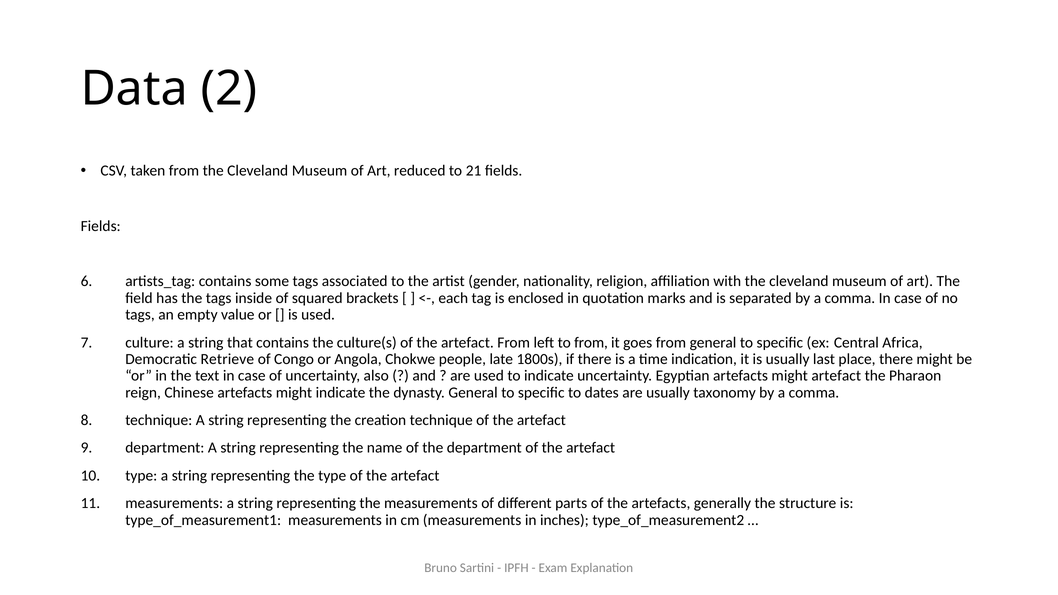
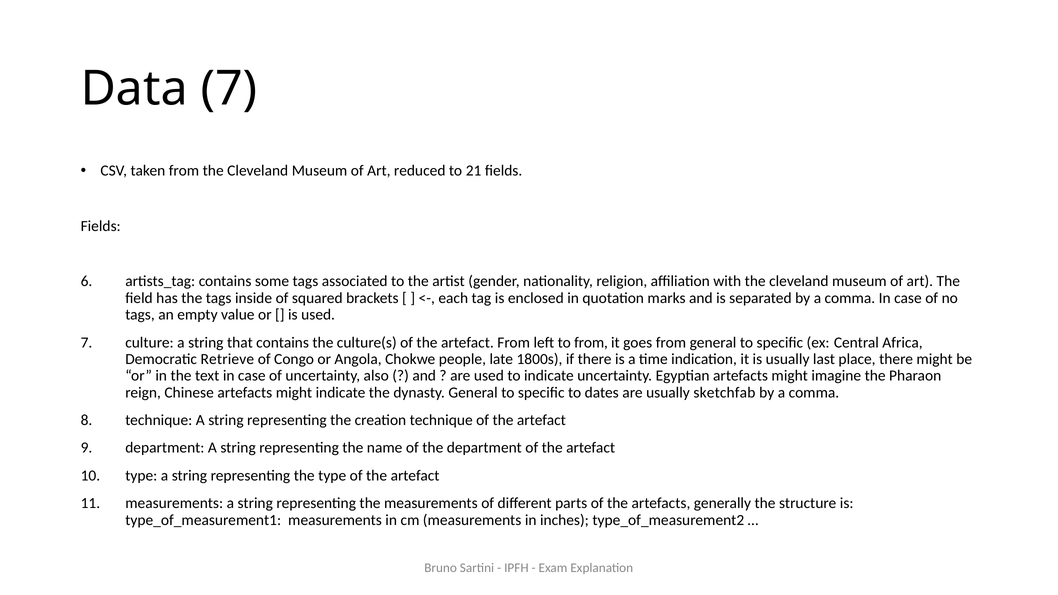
Data 2: 2 -> 7
might artefact: artefact -> imagine
taxonomy: taxonomy -> sketchfab
